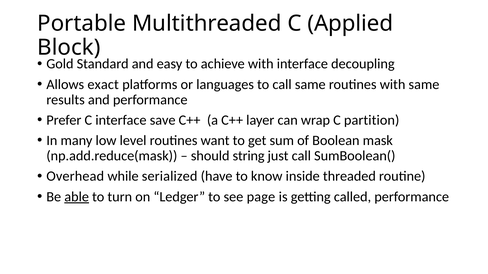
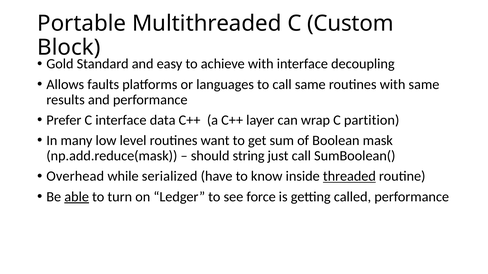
Applied: Applied -> Custom
exact: exact -> faults
save: save -> data
threaded underline: none -> present
page: page -> force
